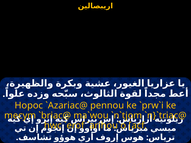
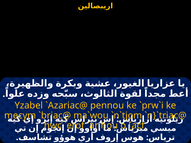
Hopoc: Hopoc -> Yzabel
